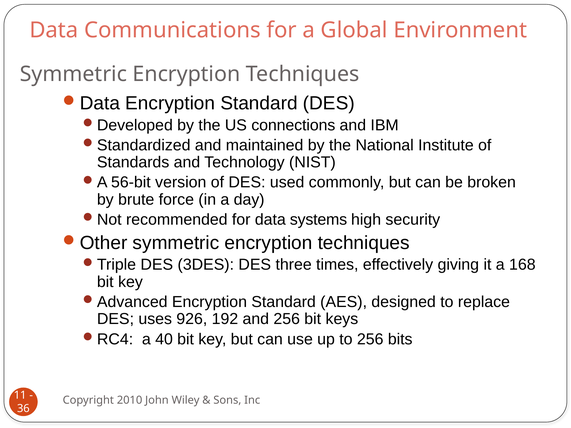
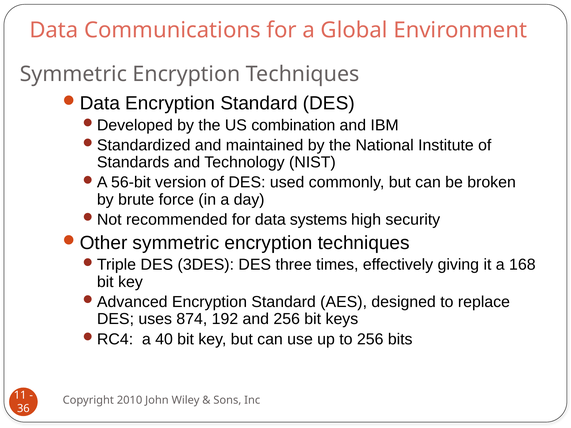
connections: connections -> combination
926: 926 -> 874
